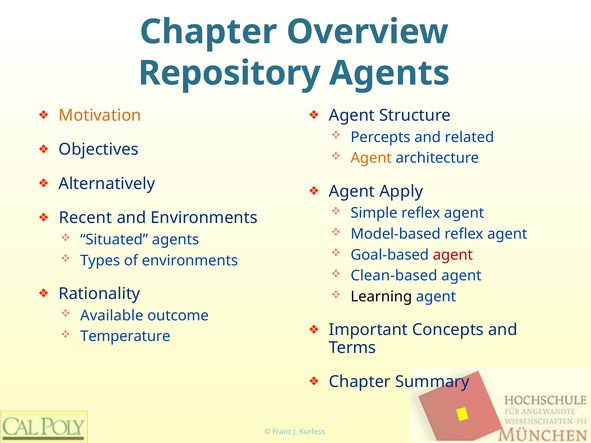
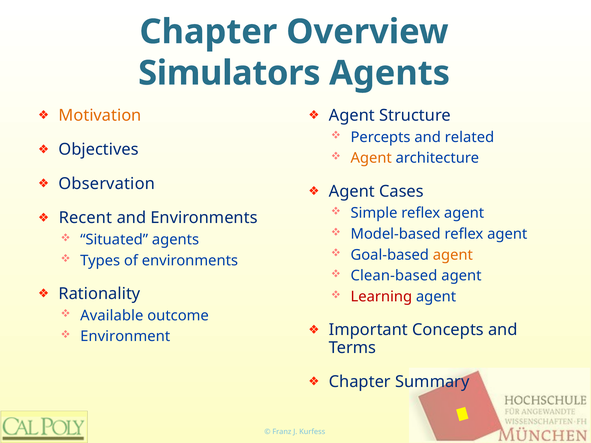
Repository: Repository -> Simulators
Alternatively: Alternatively -> Observation
Apply: Apply -> Cases
agent at (453, 255) colour: red -> orange
Learning colour: black -> red
Temperature: Temperature -> Environment
